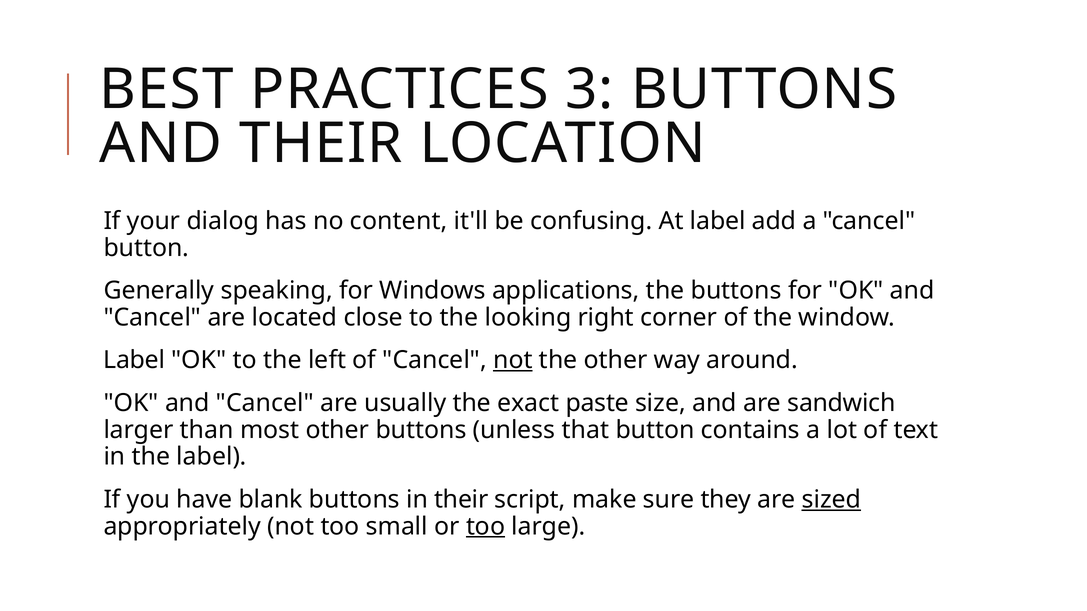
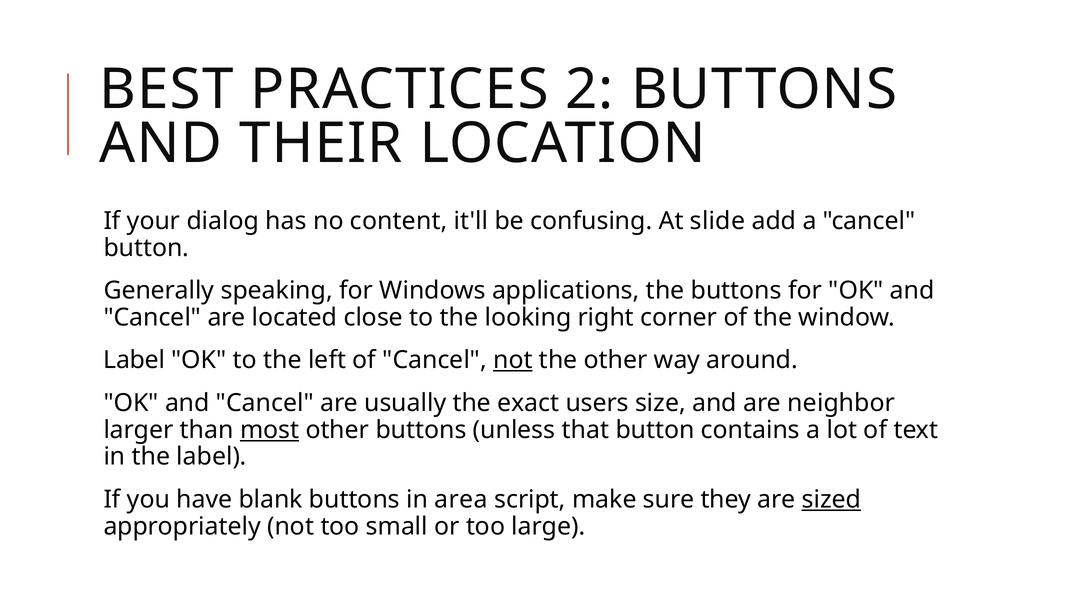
3: 3 -> 2
At label: label -> slide
paste: paste -> users
sandwich: sandwich -> neighbor
most underline: none -> present
in their: their -> area
too at (486, 527) underline: present -> none
